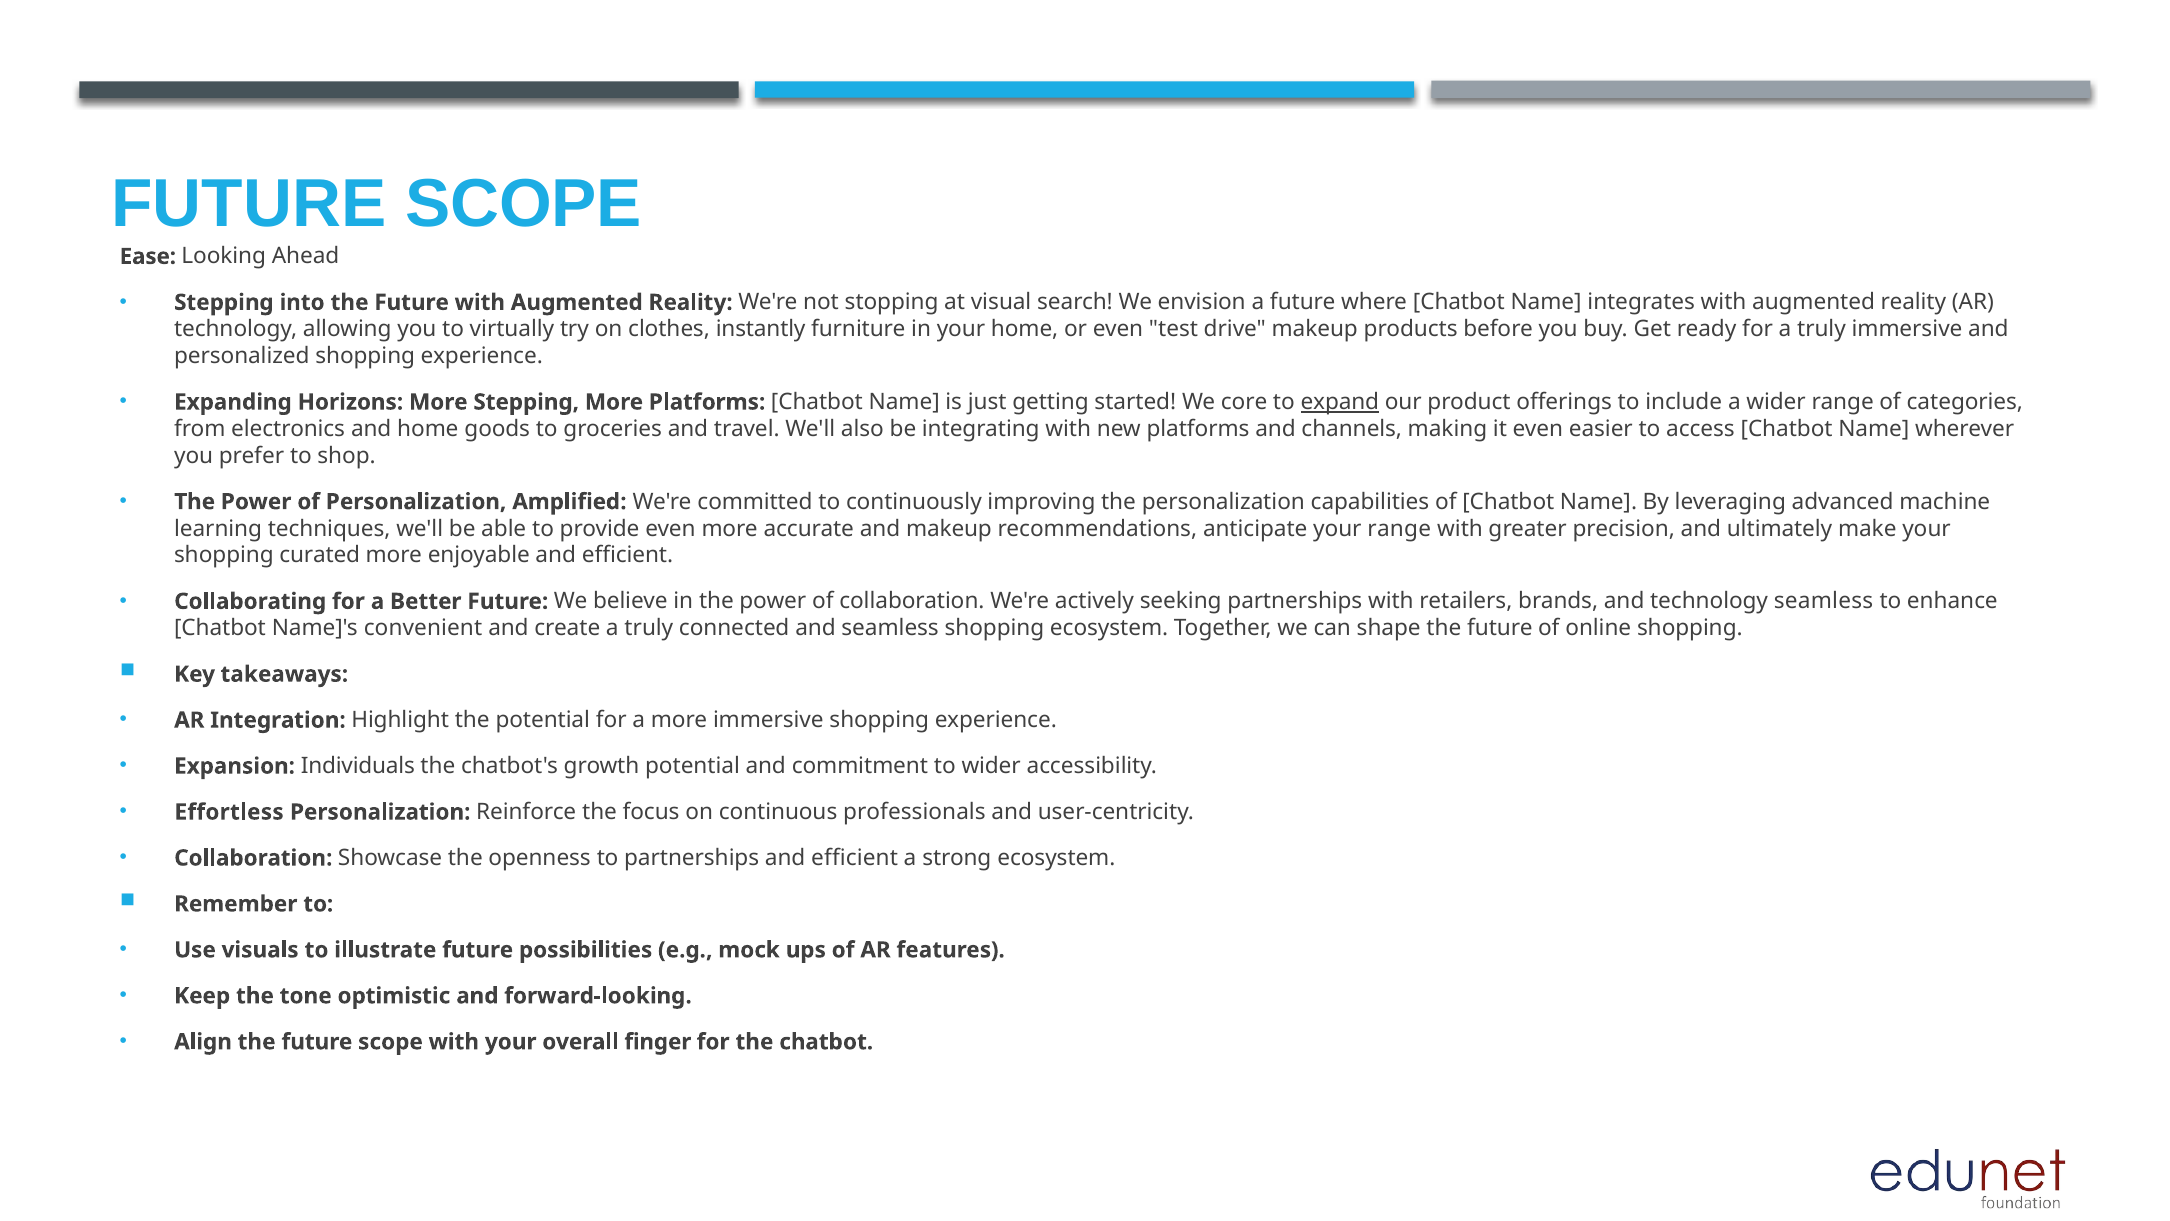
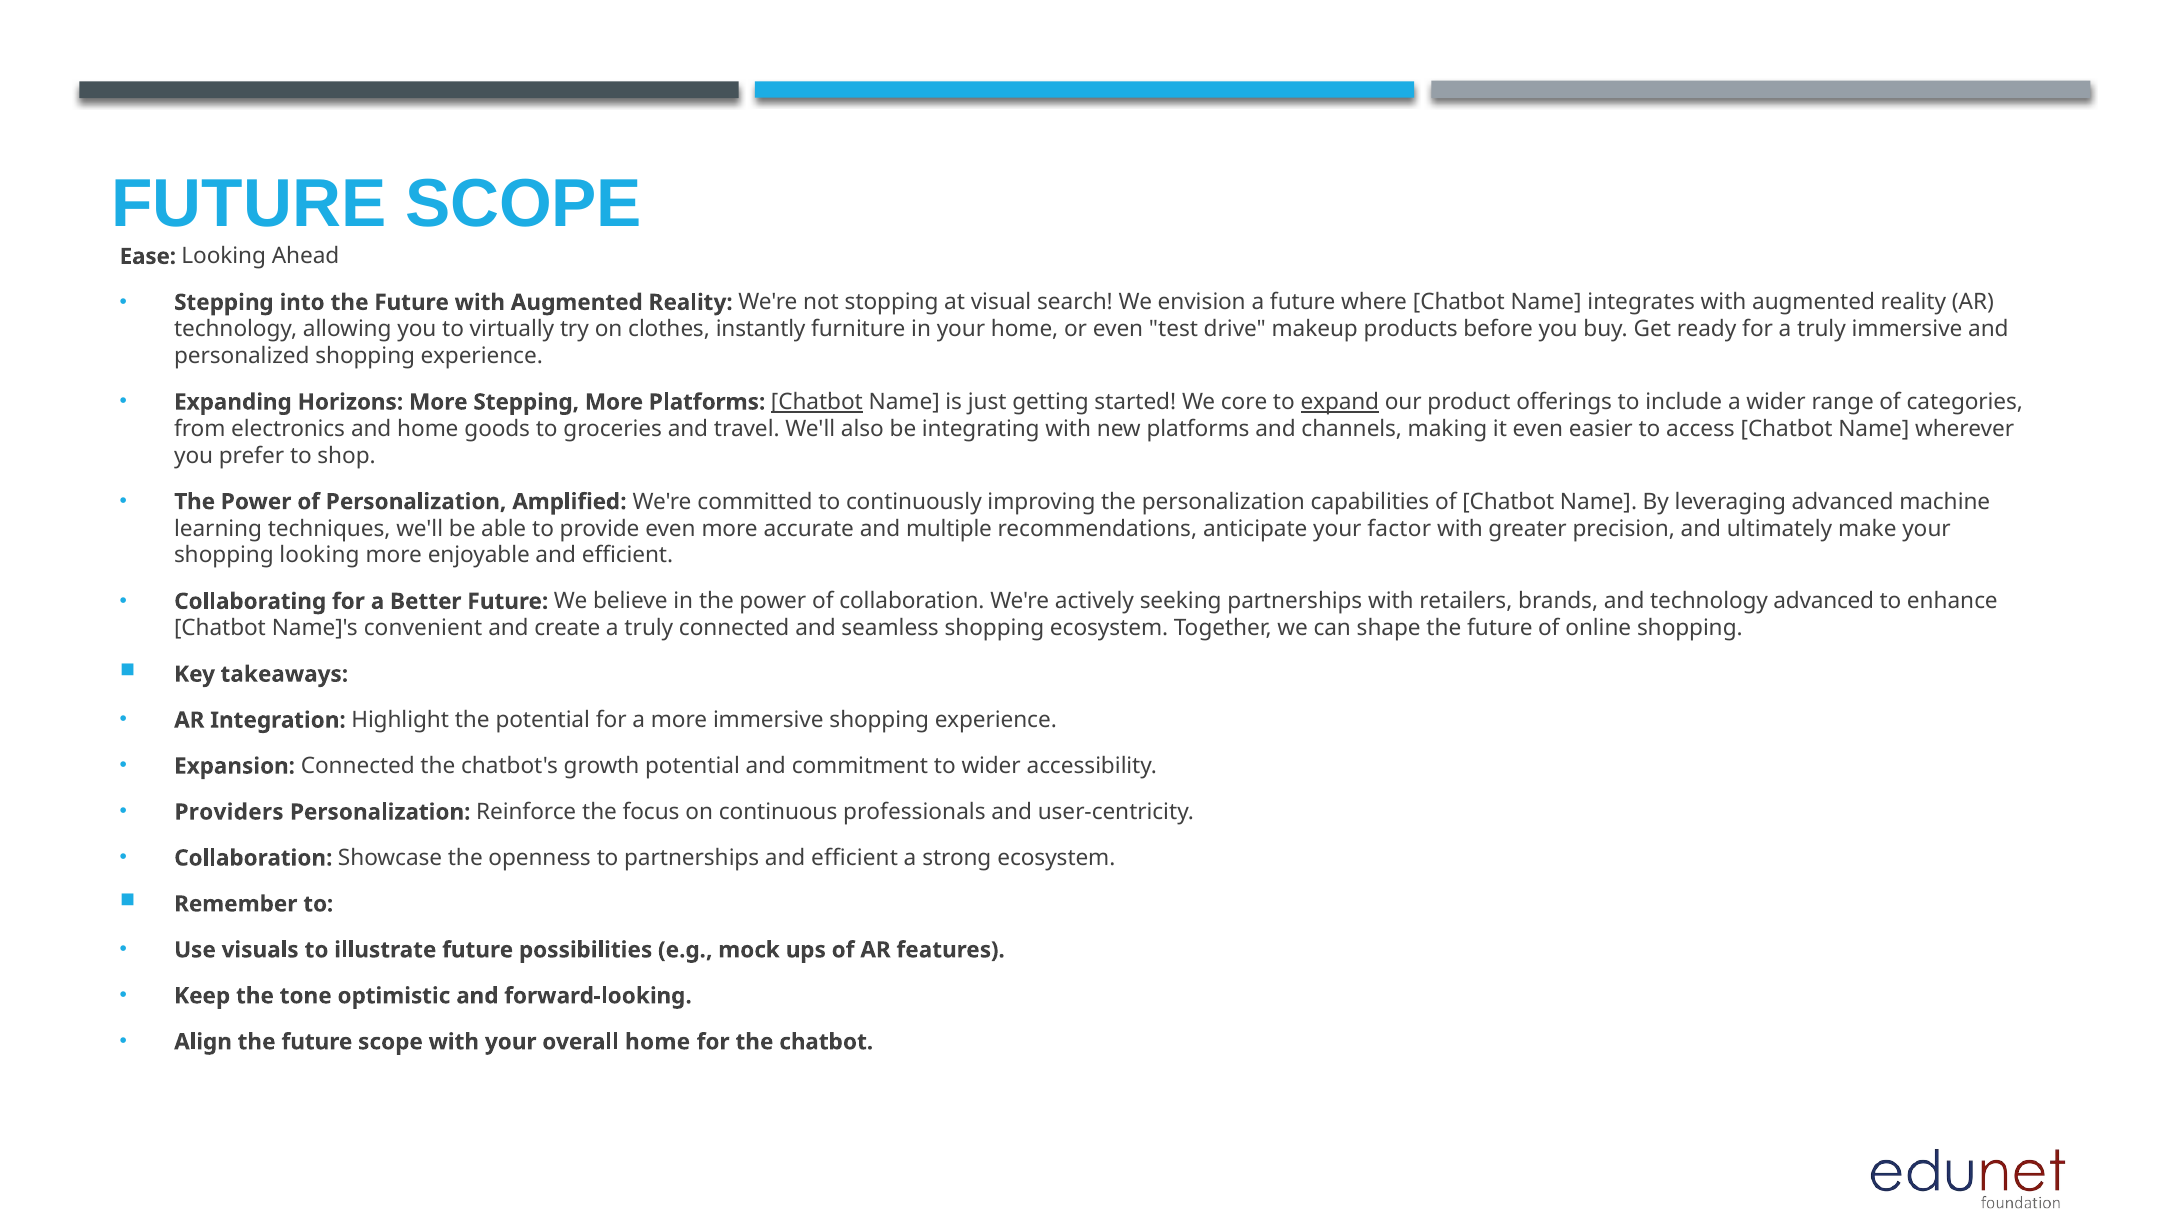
Chatbot at (817, 402) underline: none -> present
and makeup: makeup -> multiple
your range: range -> factor
shopping curated: curated -> looking
technology seamless: seamless -> advanced
Expansion Individuals: Individuals -> Connected
Effortless: Effortless -> Providers
overall finger: finger -> home
